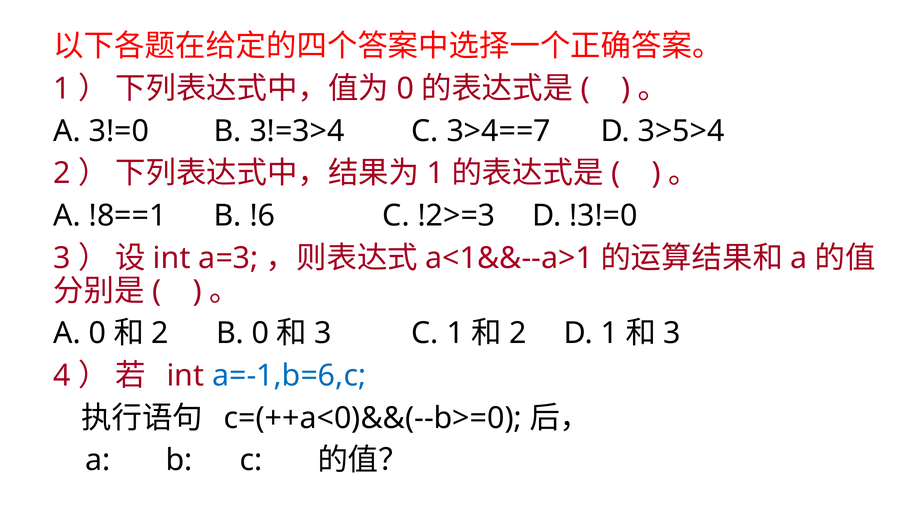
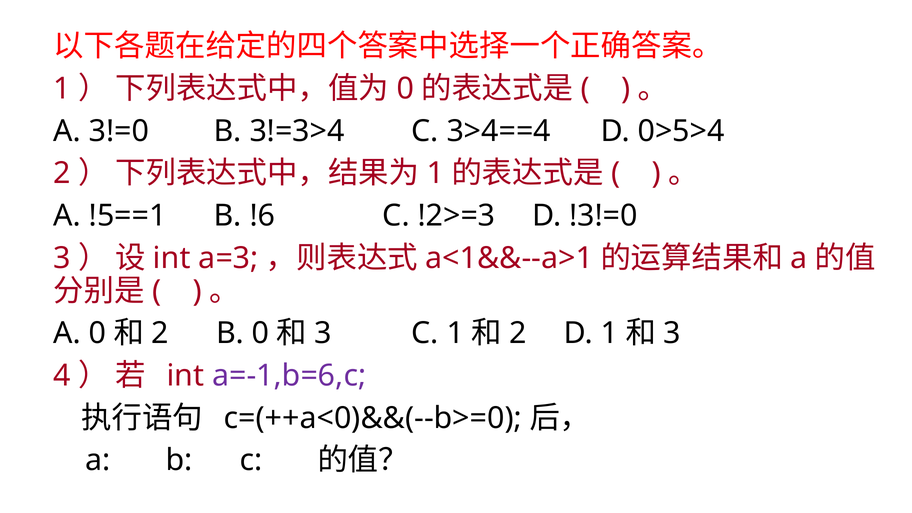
3>4==7: 3>4==7 -> 3>4==4
3>5>4: 3>5>4 -> 0>5>4
!8==1: !8==1 -> !5==1
a=-1,b=6,c colour: blue -> purple
